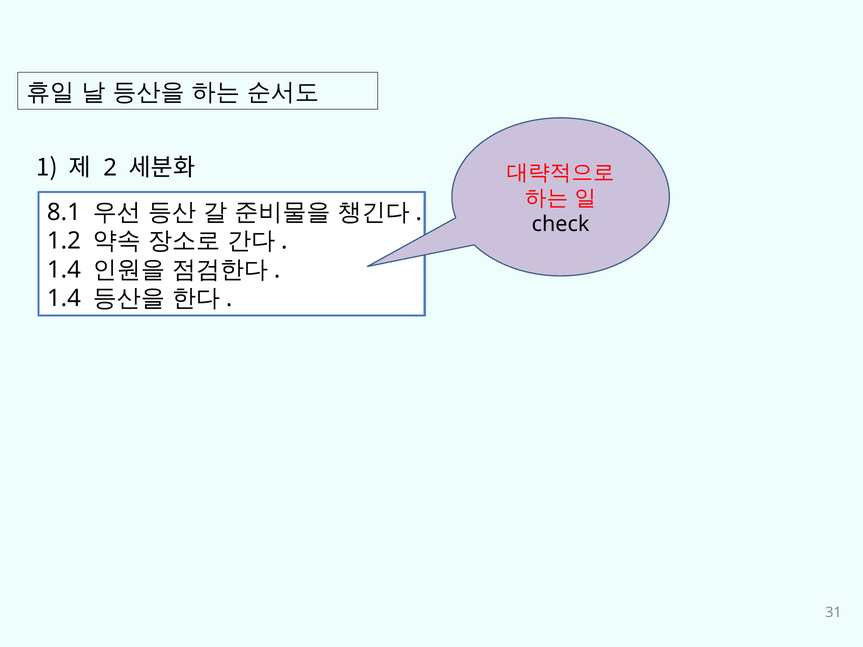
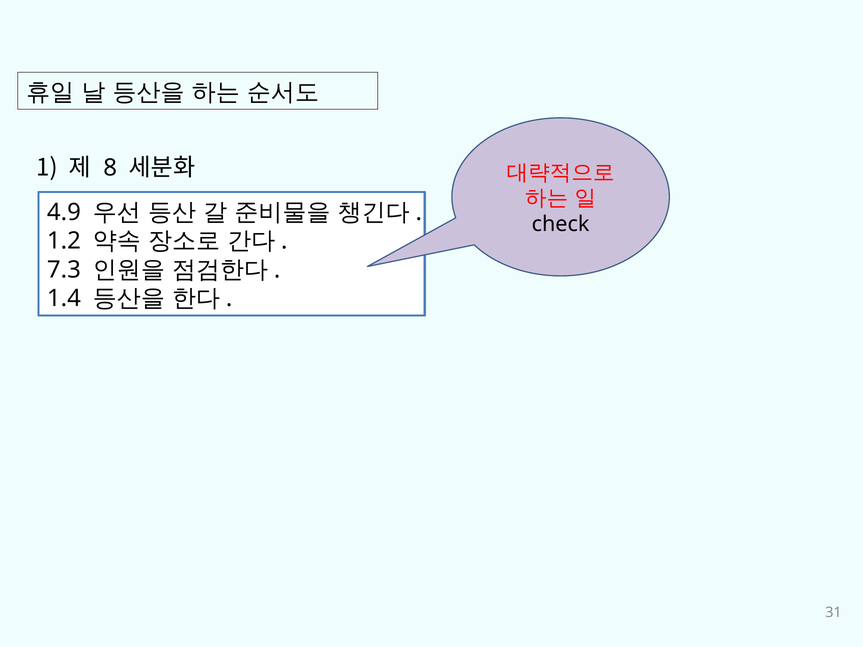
2: 2 -> 8
8.1: 8.1 -> 4.9
1.4 at (64, 270): 1.4 -> 7.3
